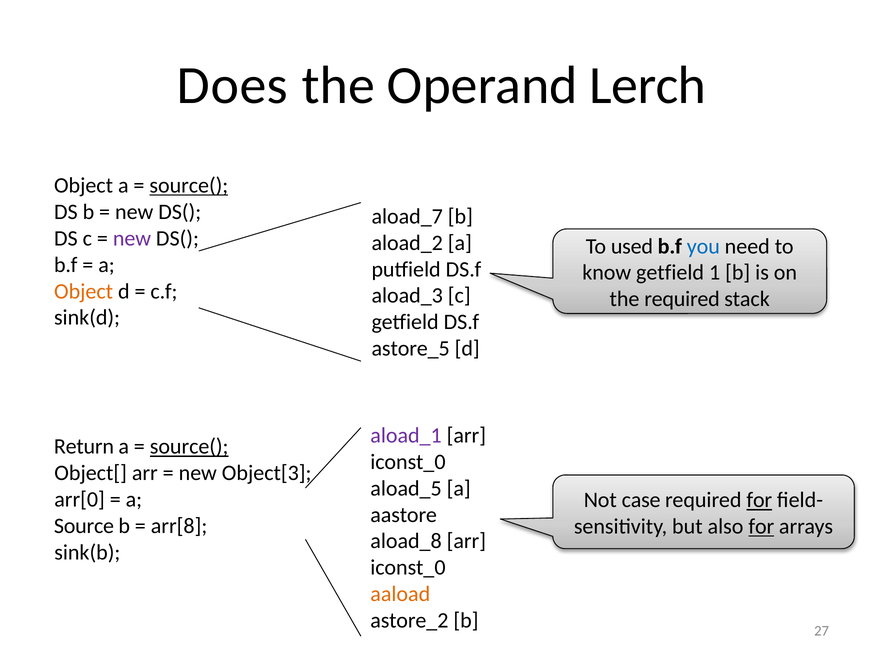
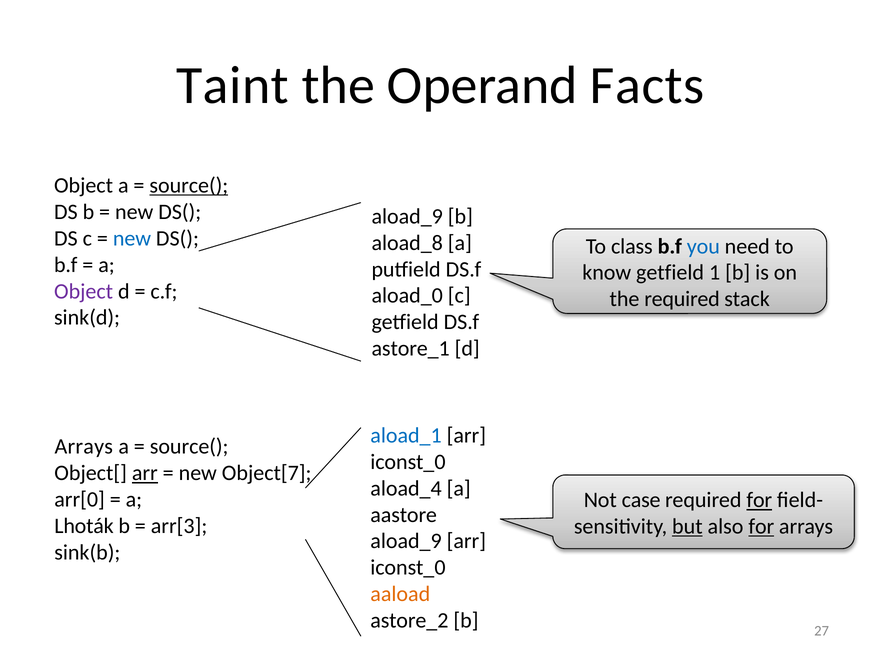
Does: Does -> Taint
Lerch: Lerch -> Facts
aload_7 at (407, 217): aload_7 -> aload_9
new at (132, 239) colour: purple -> blue
aload_2: aload_2 -> aload_8
used: used -> class
Object at (84, 291) colour: orange -> purple
aload_3: aload_3 -> aload_0
astore_5: astore_5 -> astore_1
aload_1 colour: purple -> blue
Return at (84, 447): Return -> Arrays
source( at (189, 447) underline: present -> none
arr at (145, 473) underline: none -> present
Object[3: Object[3 -> Object[7
aload_5: aload_5 -> aload_4
Source: Source -> Lhoták
arr[8: arr[8 -> arr[3
but underline: none -> present
aload_8 at (406, 542): aload_8 -> aload_9
